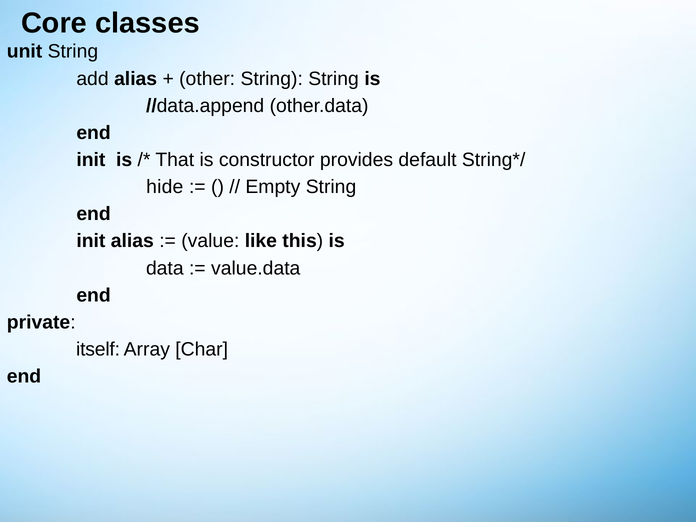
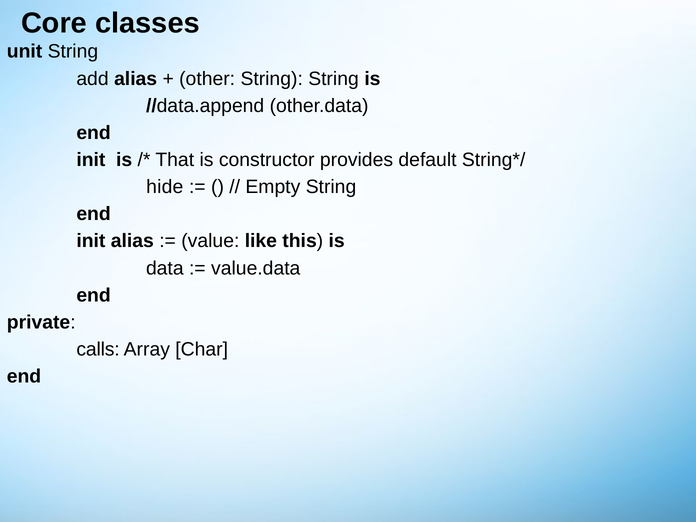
itself: itself -> calls
